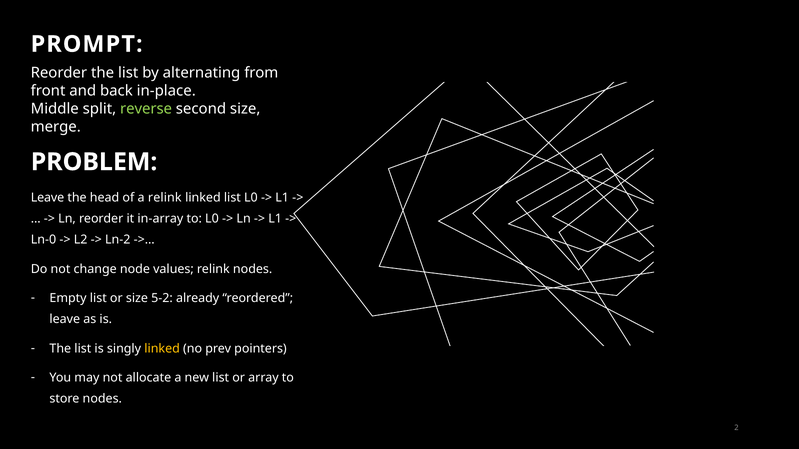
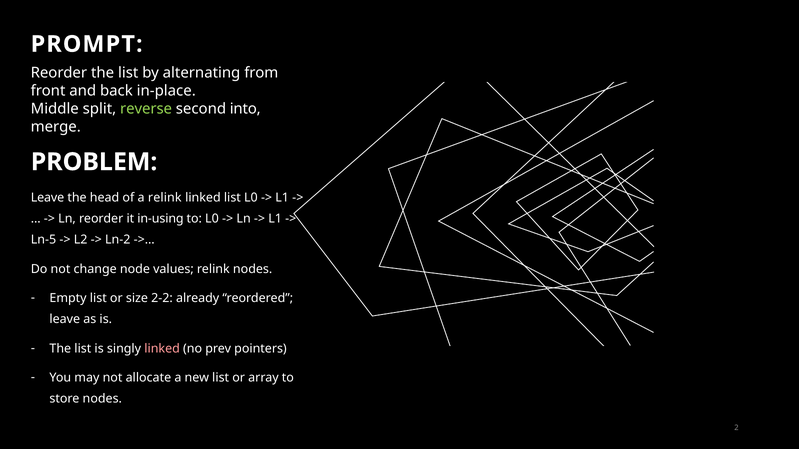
second size: size -> into
in-array: in-array -> in-using
Ln-0: Ln-0 -> Ln-5
5-2: 5-2 -> 2-2
linked at (162, 349) colour: yellow -> pink
